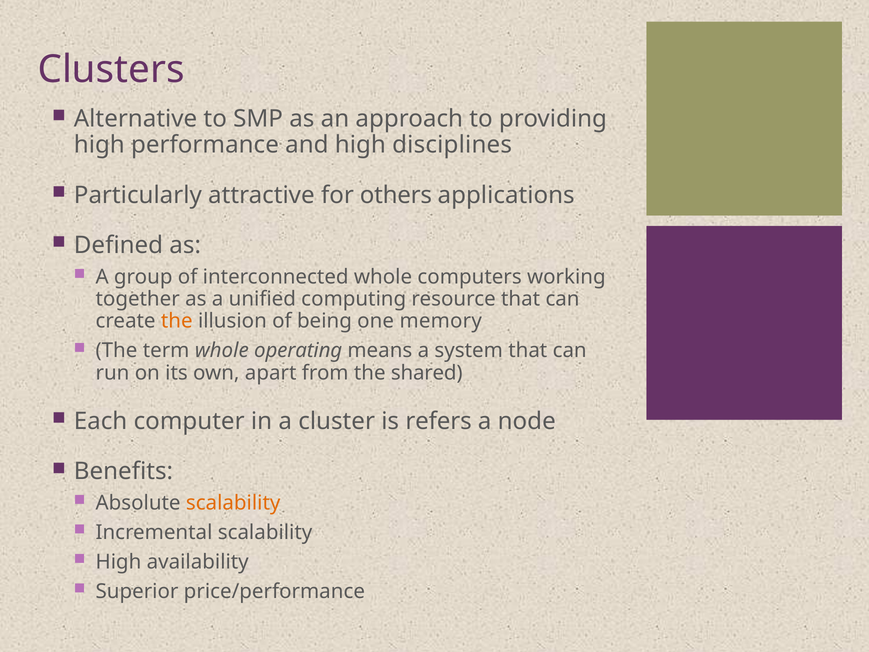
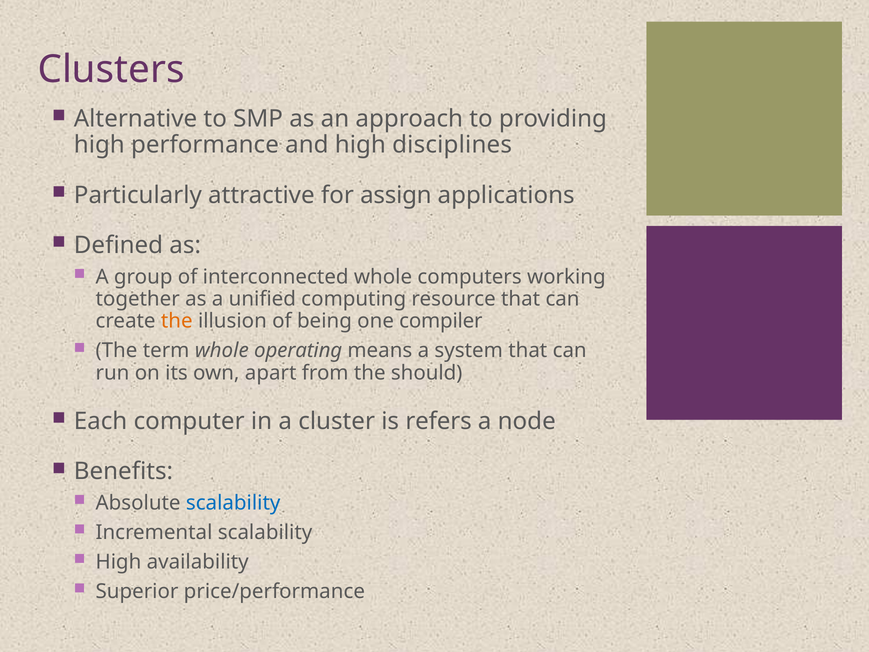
others: others -> assign
memory: memory -> compiler
shared: shared -> should
scalability at (233, 503) colour: orange -> blue
